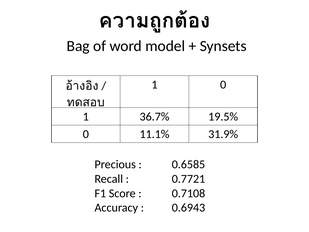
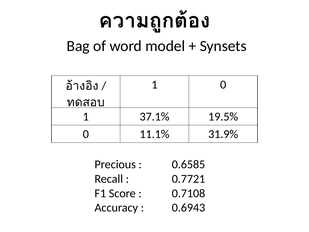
36.7%: 36.7% -> 37.1%
